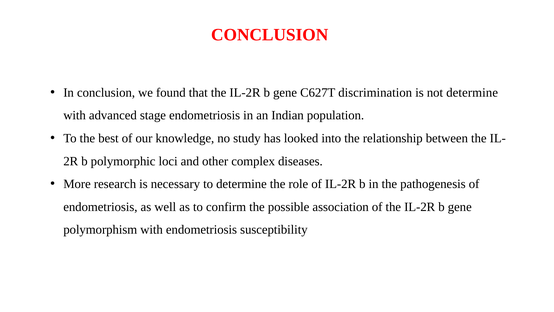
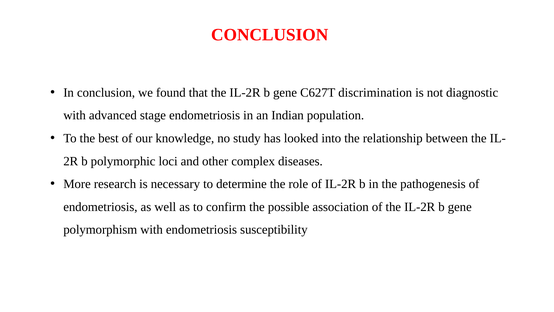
not determine: determine -> diagnostic
